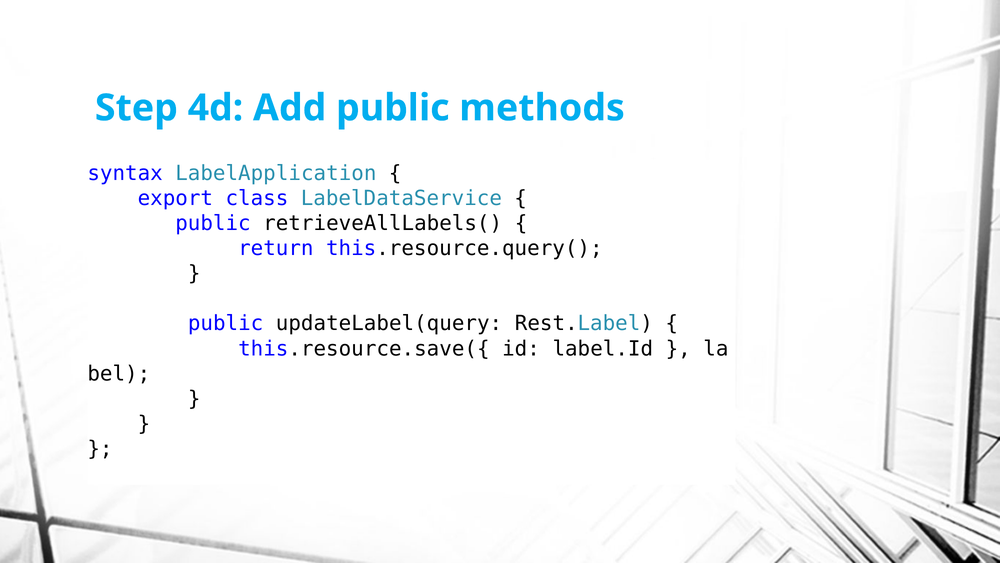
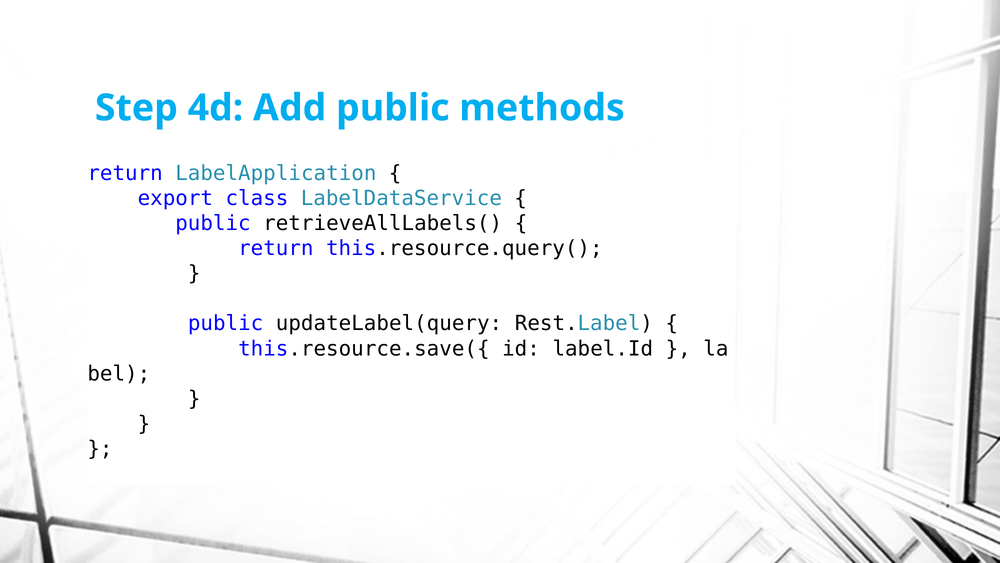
syntax at (125, 173): syntax -> return
